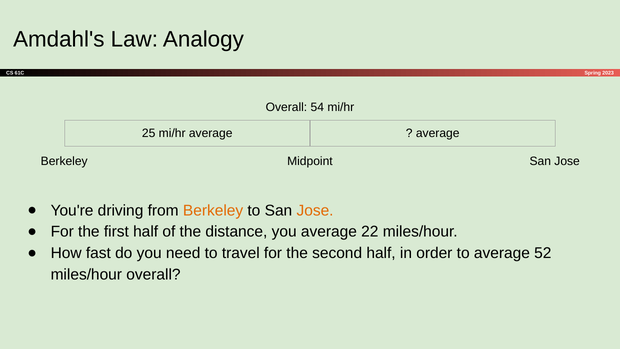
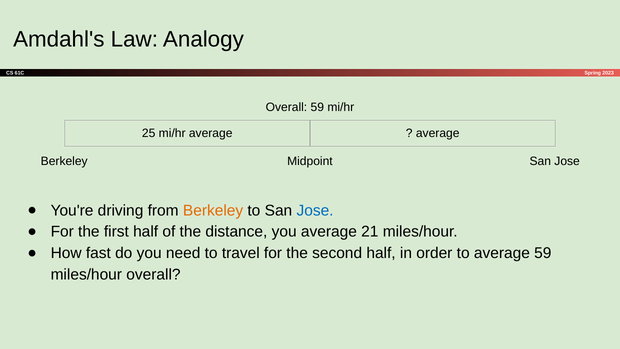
Overall 54: 54 -> 59
Jose at (315, 210) colour: orange -> blue
22: 22 -> 21
average 52: 52 -> 59
